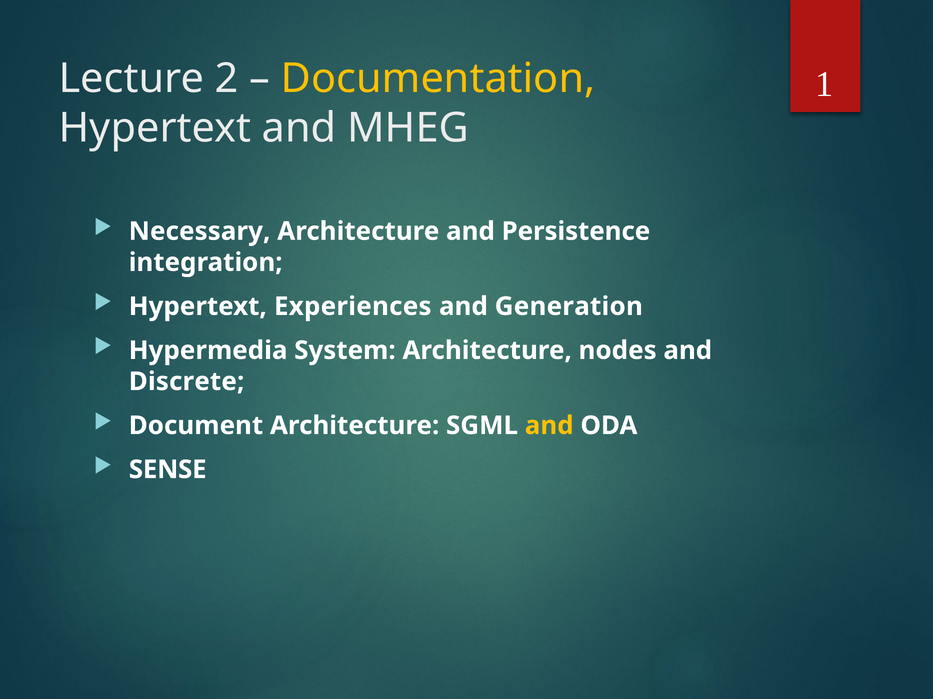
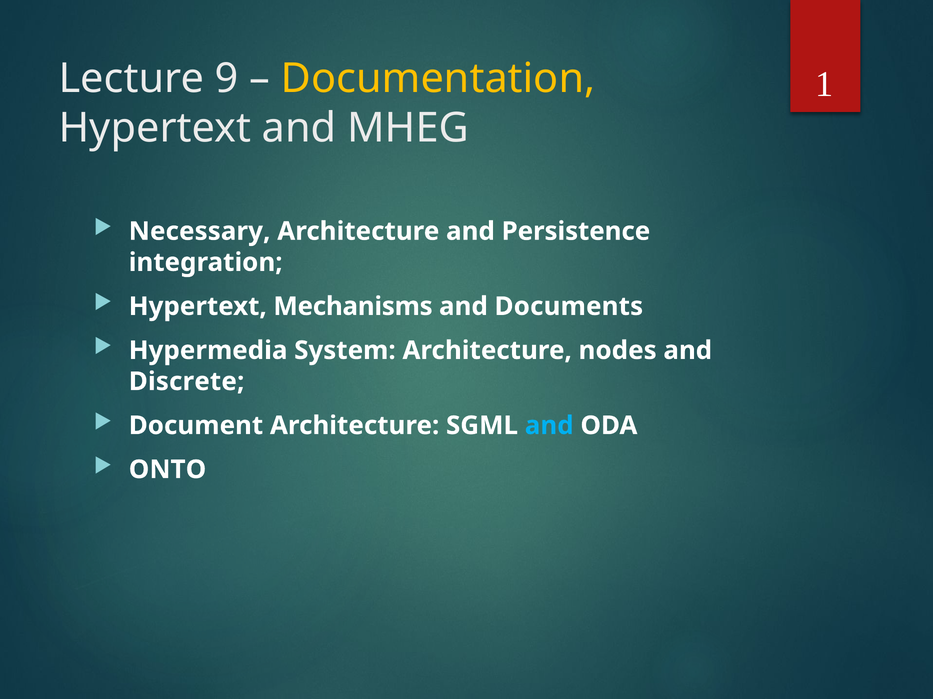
2: 2 -> 9
Experiences: Experiences -> Mechanisms
Generation: Generation -> Documents
and at (549, 426) colour: yellow -> light blue
SENSE: SENSE -> ONTO
